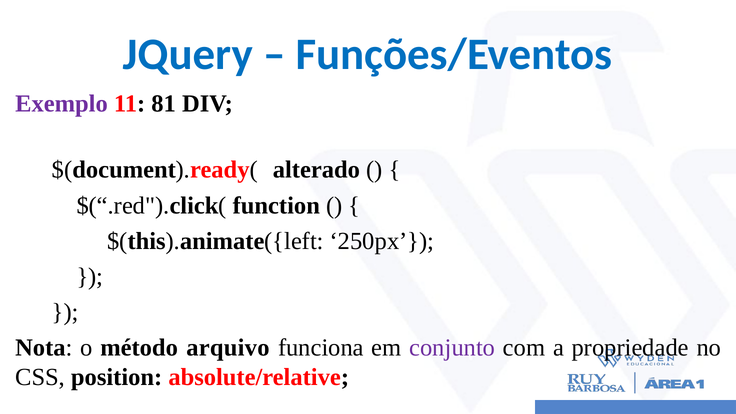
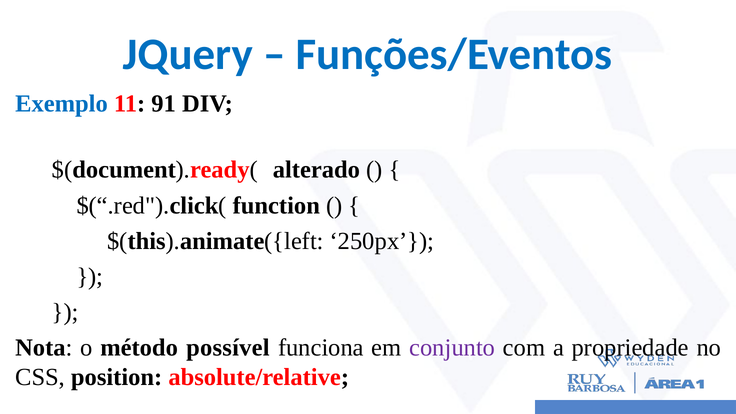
Exemplo colour: purple -> blue
81: 81 -> 91
arquivo: arquivo -> possível
